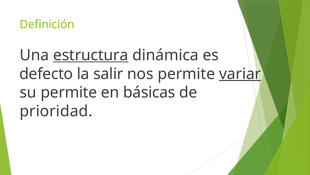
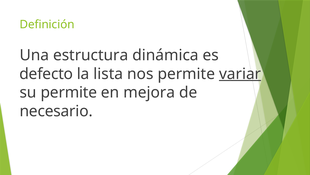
estructura underline: present -> none
salir: salir -> lista
básicas: básicas -> mejora
prioridad: prioridad -> necesario
